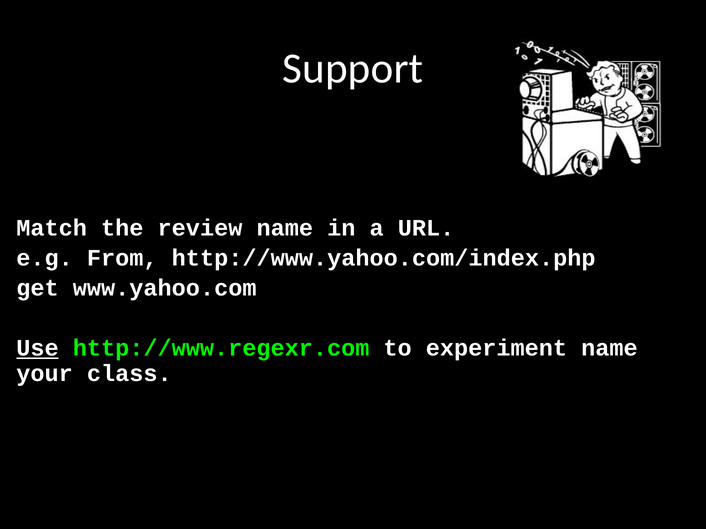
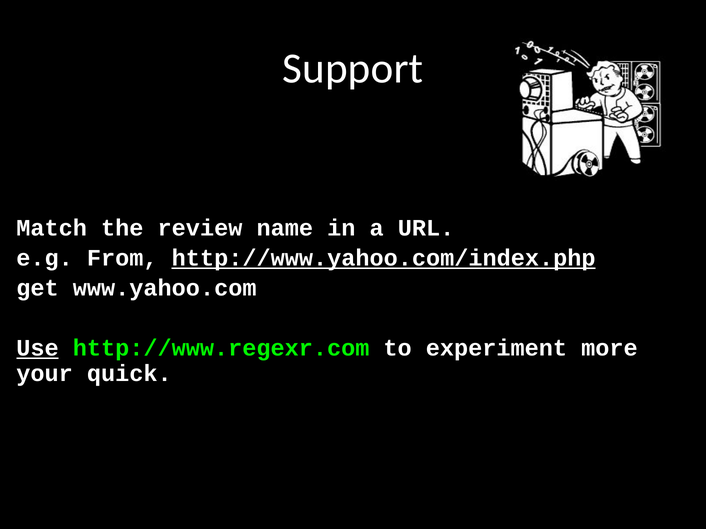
http://www.yahoo.com/index.php underline: none -> present
experiment name: name -> more
class: class -> quick
